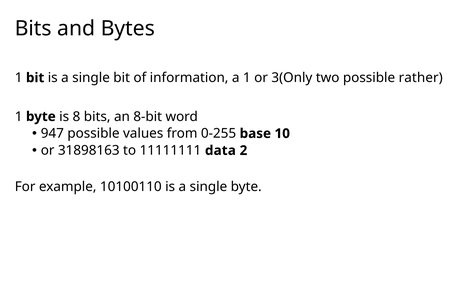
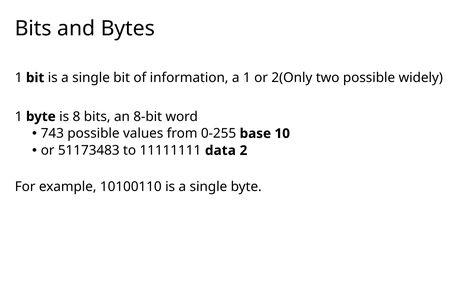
3(Only: 3(Only -> 2(Only
rather: rather -> widely
947: 947 -> 743
31898163: 31898163 -> 51173483
